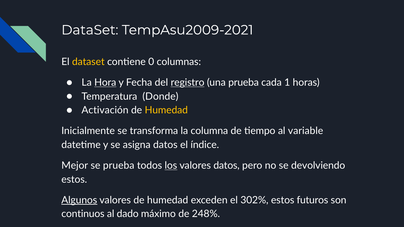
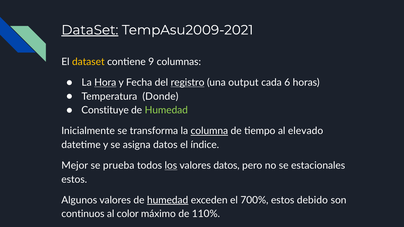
DataSet at (90, 30) underline: none -> present
0: 0 -> 9
una prueba: prueba -> output
1: 1 -> 6
Activación: Activación -> Constituye
Humedad at (166, 110) colour: yellow -> light green
columna underline: none -> present
variable: variable -> elevado
devolviendo: devolviendo -> estacionales
Algunos underline: present -> none
humedad at (168, 200) underline: none -> present
302%: 302% -> 700%
futuros: futuros -> debido
dado: dado -> color
248%: 248% -> 110%
